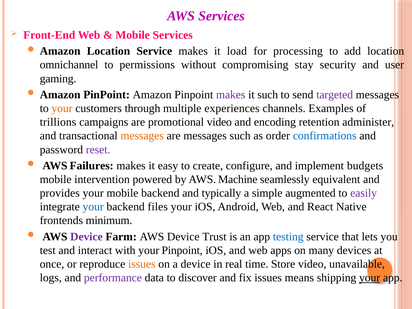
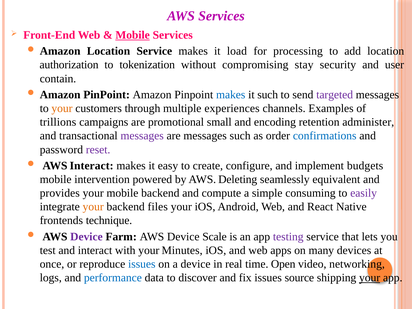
Mobile at (133, 35) underline: none -> present
omnichannel: omnichannel -> authorization
permissions: permissions -> tokenization
gaming: gaming -> contain
makes at (231, 95) colour: purple -> blue
promotional video: video -> small
messages at (142, 136) colour: orange -> purple
AWS Failures: Failures -> Interact
Machine: Machine -> Deleting
typically: typically -> compute
augmented: augmented -> consuming
your at (93, 207) colour: blue -> orange
minimum: minimum -> technique
Trust: Trust -> Scale
testing colour: blue -> purple
your Pinpoint: Pinpoint -> Minutes
issues at (142, 264) colour: orange -> blue
Store: Store -> Open
unavailable: unavailable -> networking
performance colour: purple -> blue
means: means -> source
